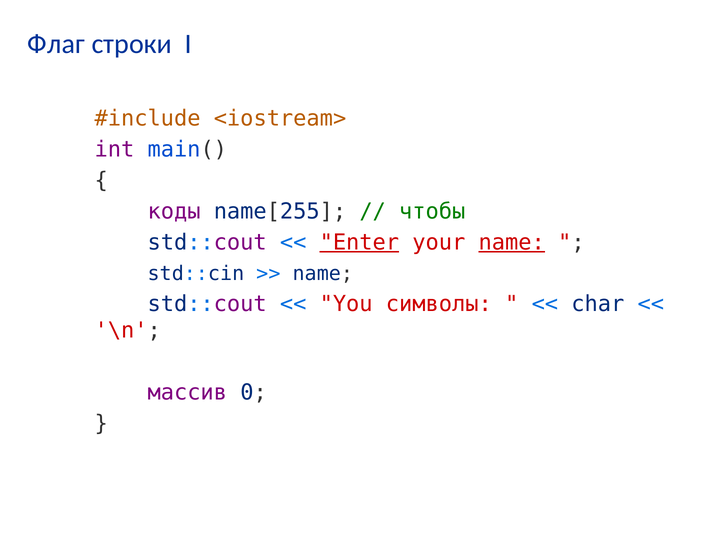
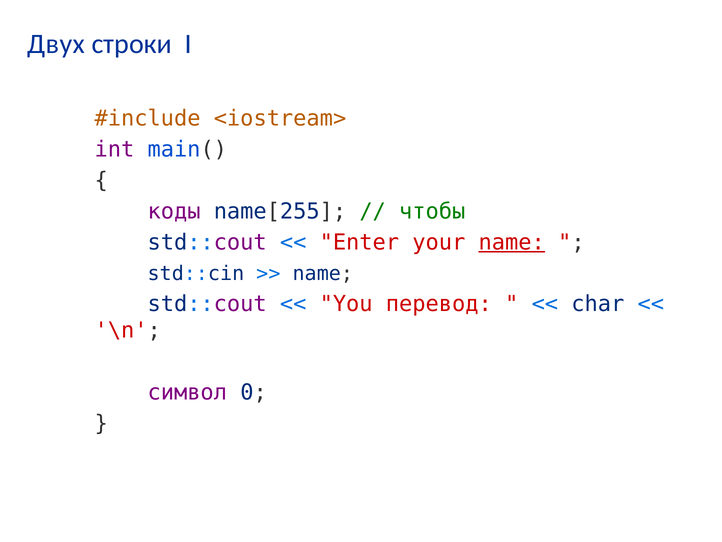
Флаг: Флаг -> Двух
Enter underline: present -> none
символы: символы -> перевод
массив: массив -> символ
